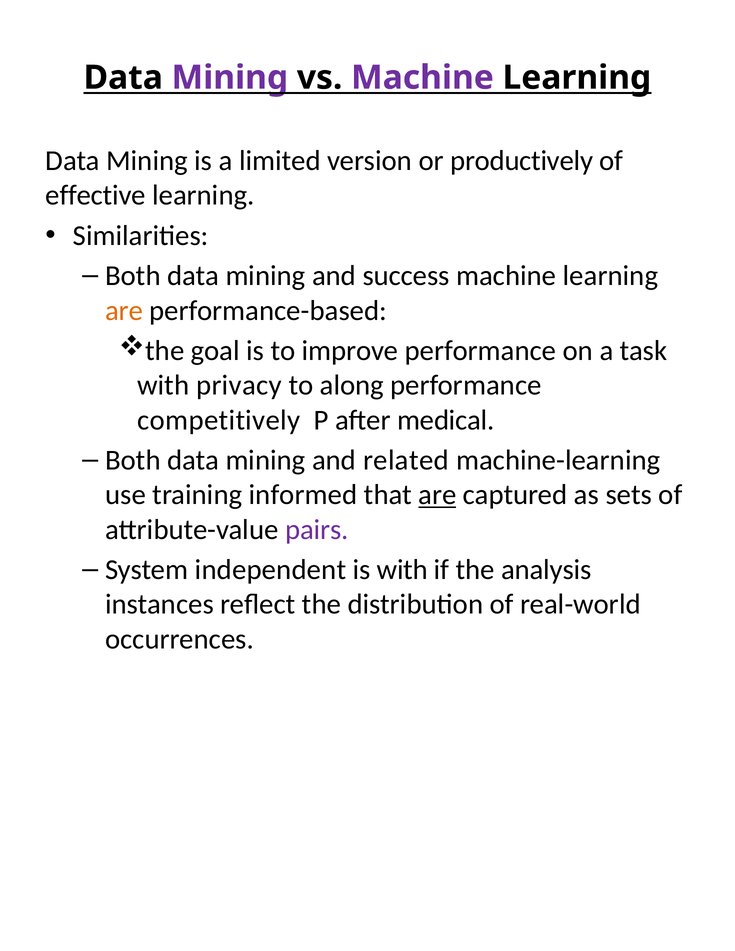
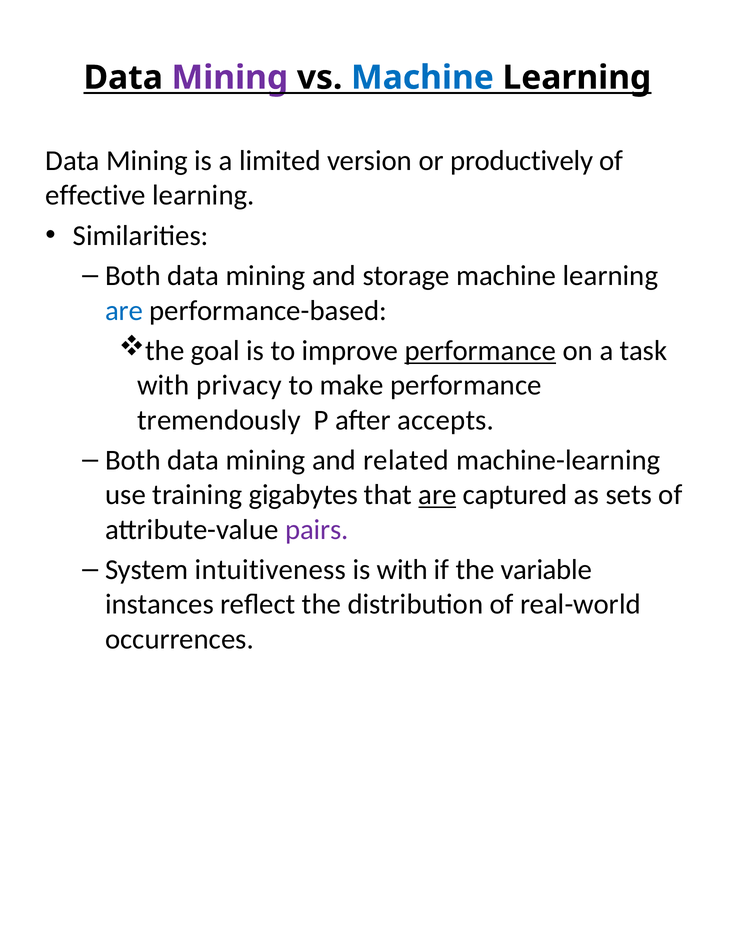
Machine at (422, 78) colour: purple -> blue
success: success -> storage
are at (124, 311) colour: orange -> blue
performance at (480, 351) underline: none -> present
along: along -> make
competitively: competitively -> tremendously
medical: medical -> accepts
informed: informed -> gigabytes
independent: independent -> intuitiveness
analysis: analysis -> variable
